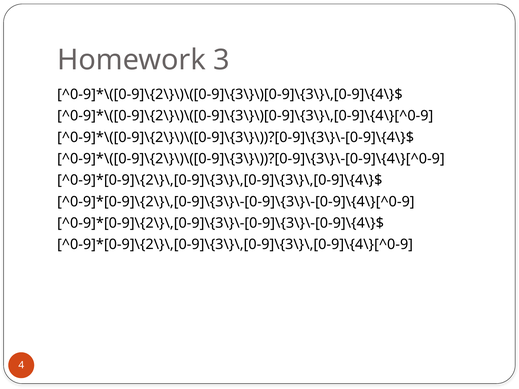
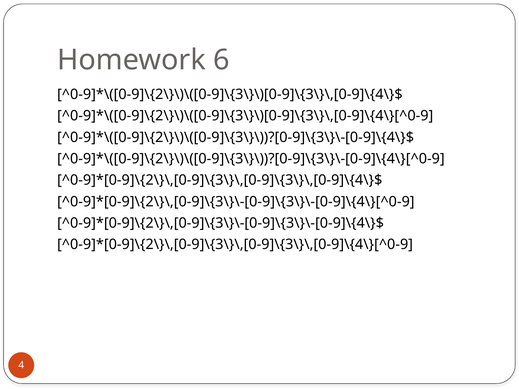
3: 3 -> 6
